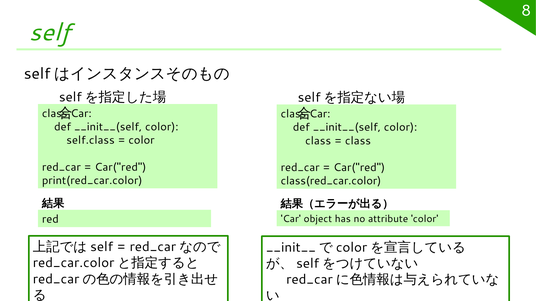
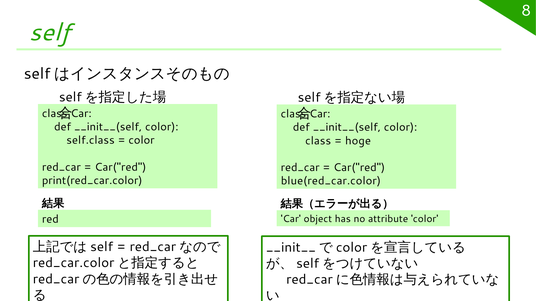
class at (358, 141): class -> hoge
class(red_car.color: class(red_car.color -> blue(red_car.color
